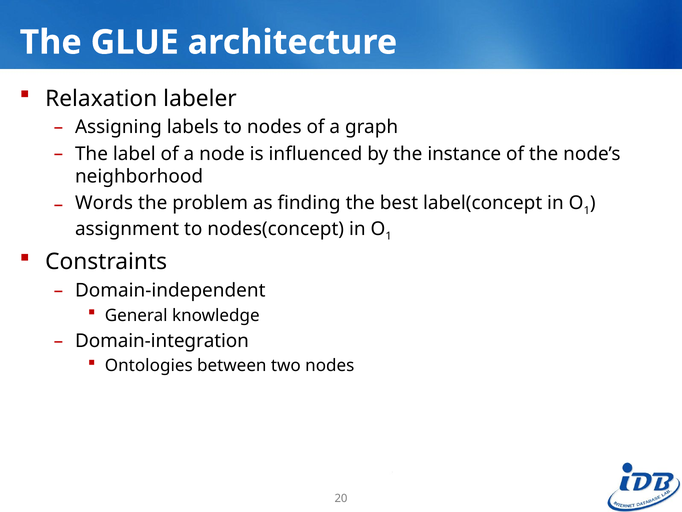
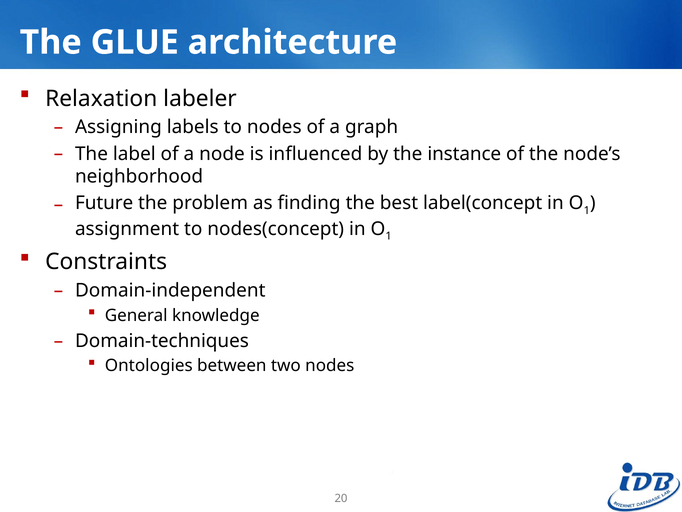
Words: Words -> Future
Domain-integration: Domain-integration -> Domain-techniques
